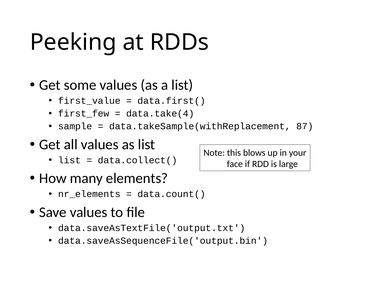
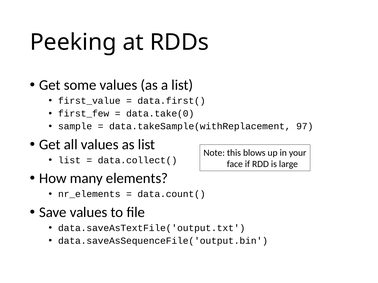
data.take(4: data.take(4 -> data.take(0
87: 87 -> 97
